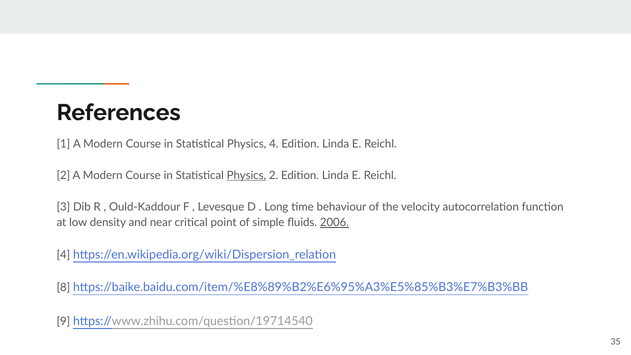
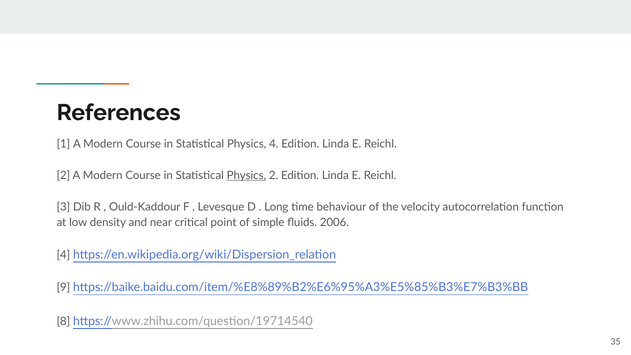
2006 underline: present -> none
8: 8 -> 9
9: 9 -> 8
